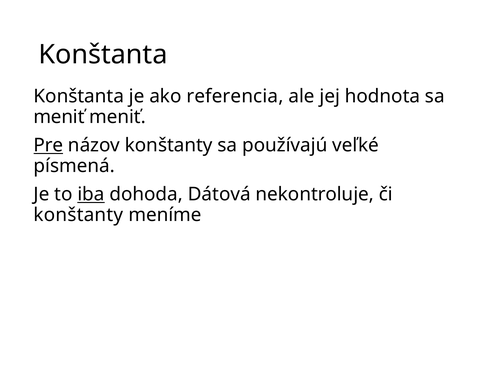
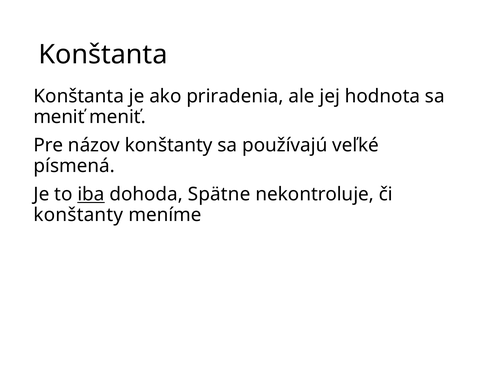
referencia: referencia -> priradenia
Pre underline: present -> none
Dátová: Dátová -> Spätne
